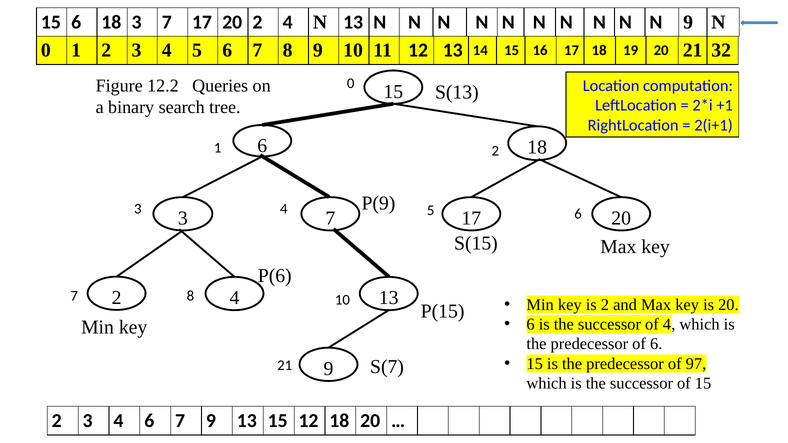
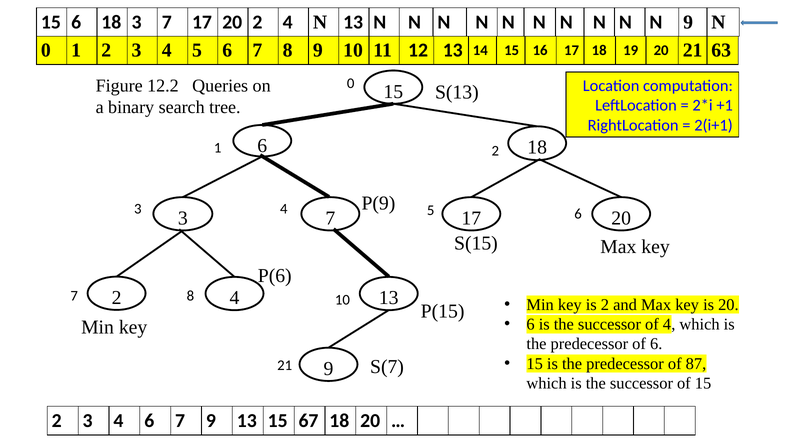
32: 32 -> 63
97: 97 -> 87
15 12: 12 -> 67
